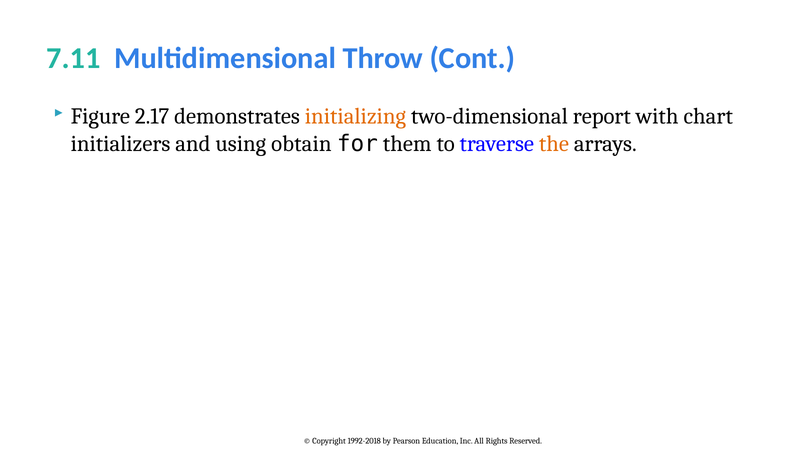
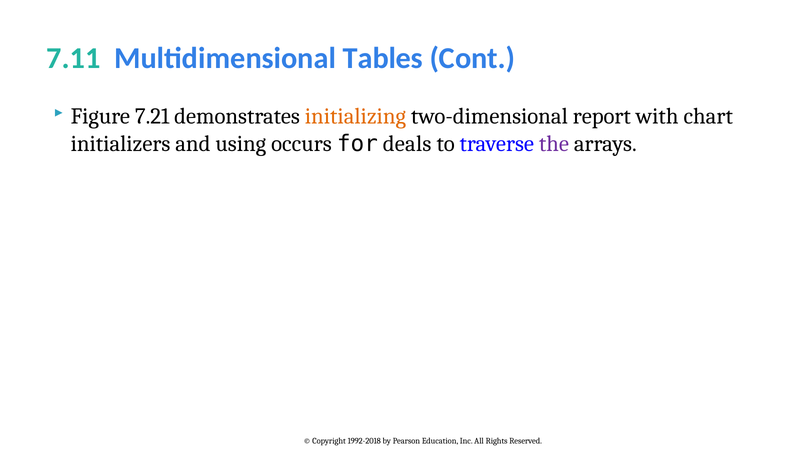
Throw: Throw -> Tables
2.17: 2.17 -> 7.21
obtain: obtain -> occurs
them: them -> deals
the colour: orange -> purple
